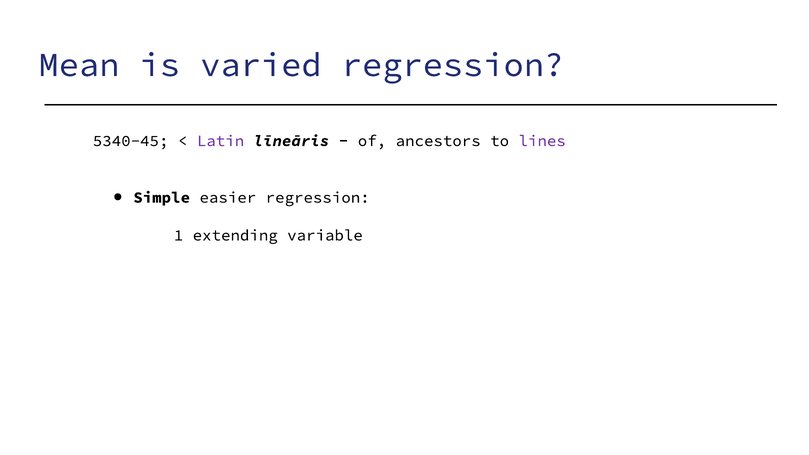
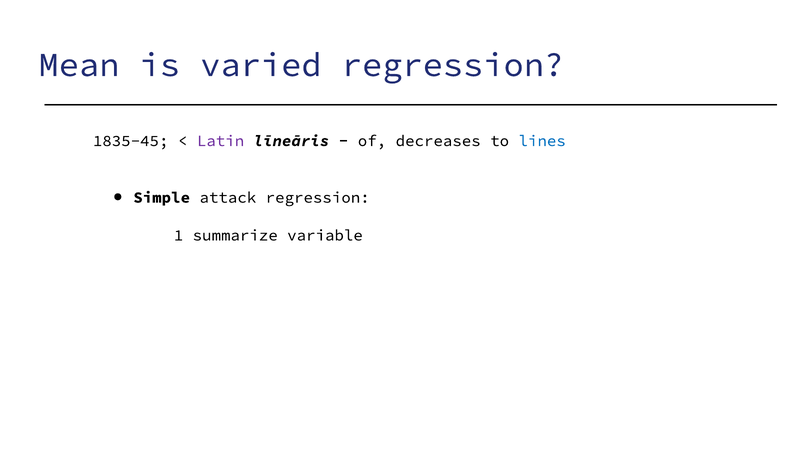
5340-45: 5340-45 -> 1835-45
ancestors: ancestors -> decreases
lines colour: purple -> blue
easier: easier -> attack
extending: extending -> summarize
